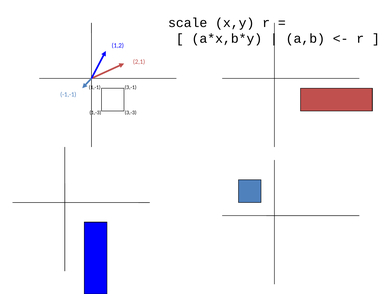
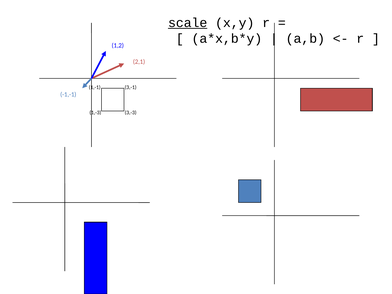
scale underline: none -> present
